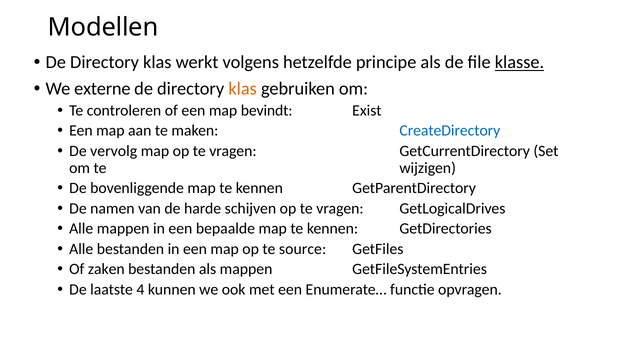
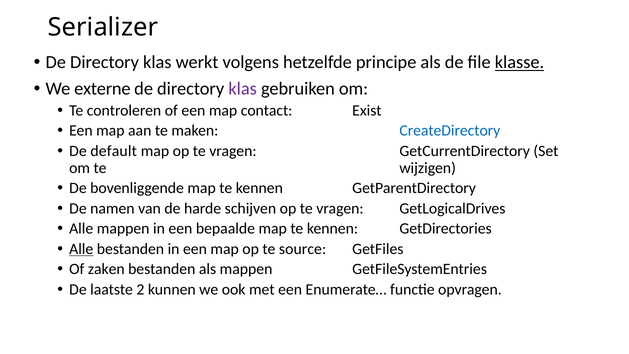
Modellen: Modellen -> Serializer
klas at (243, 89) colour: orange -> purple
bevindt: bevindt -> contact
vervolg: vervolg -> default
Alle at (81, 249) underline: none -> present
4: 4 -> 2
